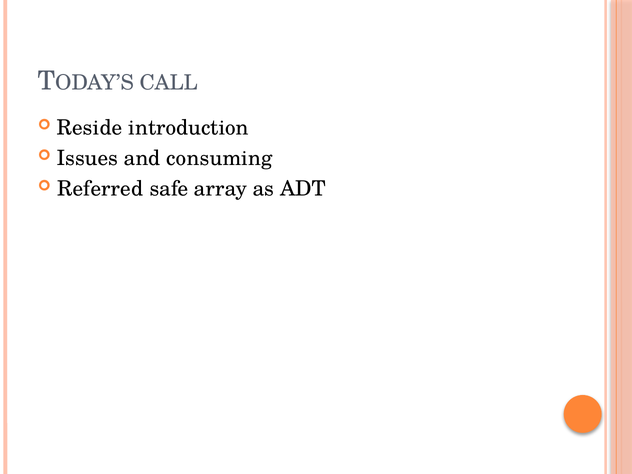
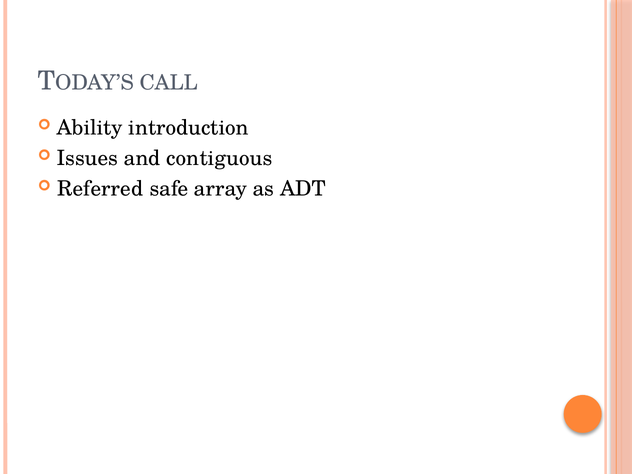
Reside: Reside -> Ability
consuming: consuming -> contiguous
